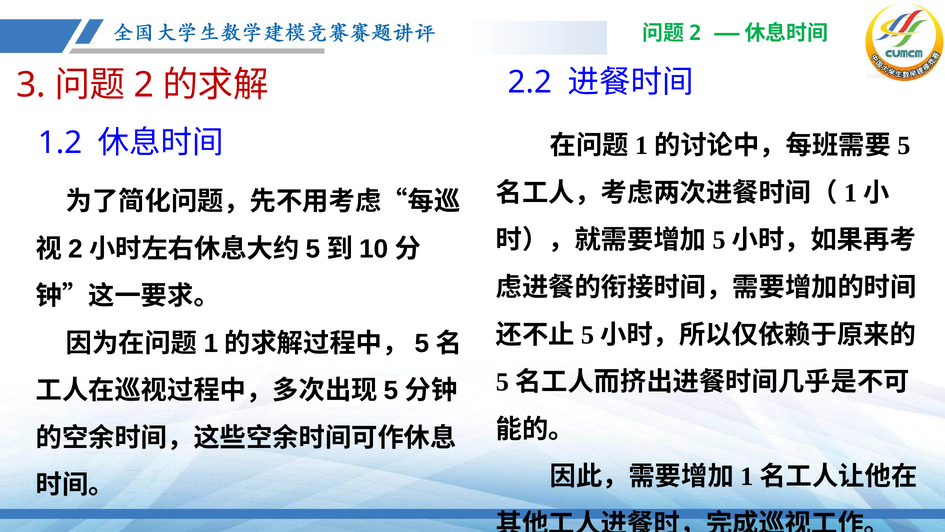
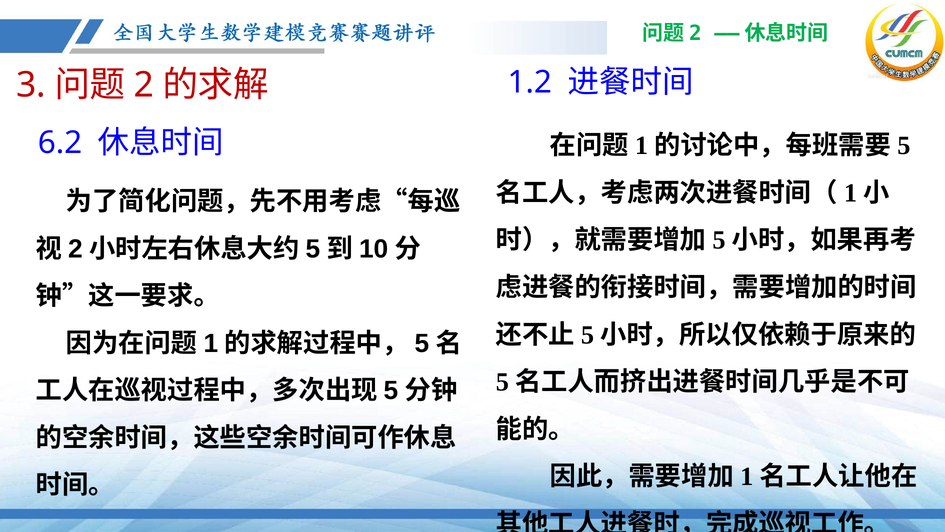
2.2: 2.2 -> 1.2
1.2: 1.2 -> 6.2
